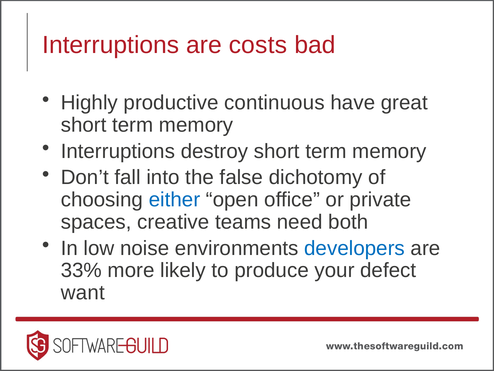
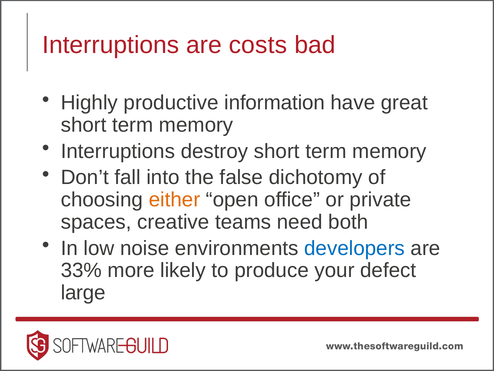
continuous: continuous -> information
either colour: blue -> orange
want: want -> large
